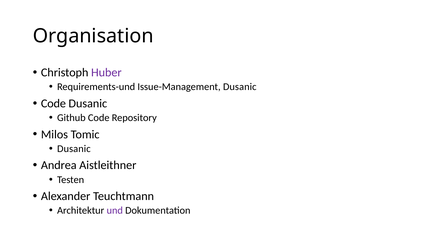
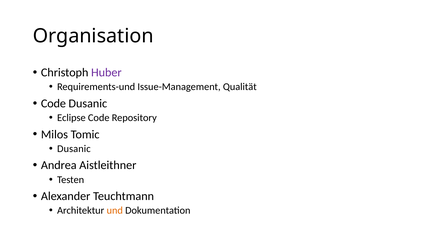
Issue-Management Dusanic: Dusanic -> Qualität
Github: Github -> Eclipse
und colour: purple -> orange
